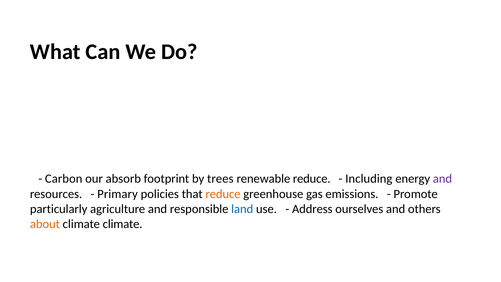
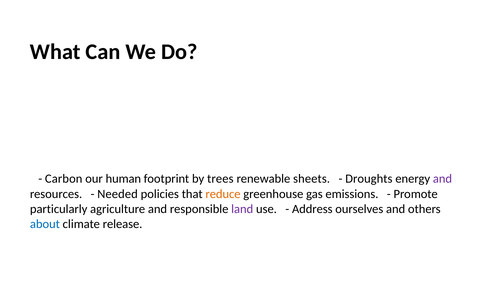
absorb: absorb -> human
renewable reduce: reduce -> sheets
Including: Including -> Droughts
Primary: Primary -> Needed
land colour: blue -> purple
about colour: orange -> blue
climate climate: climate -> release
